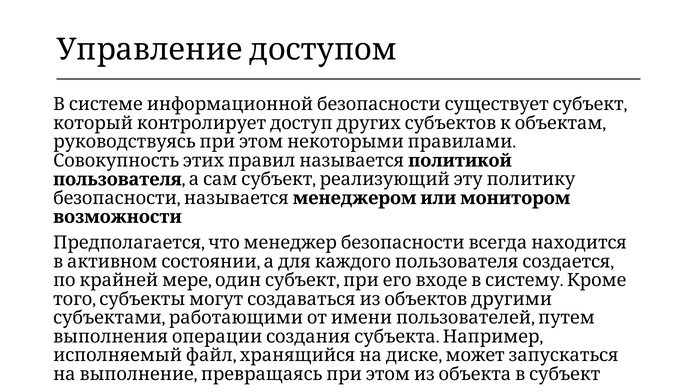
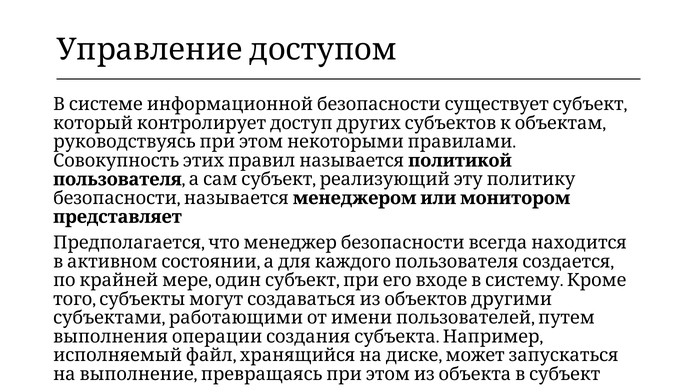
возможности: возможности -> представляет
